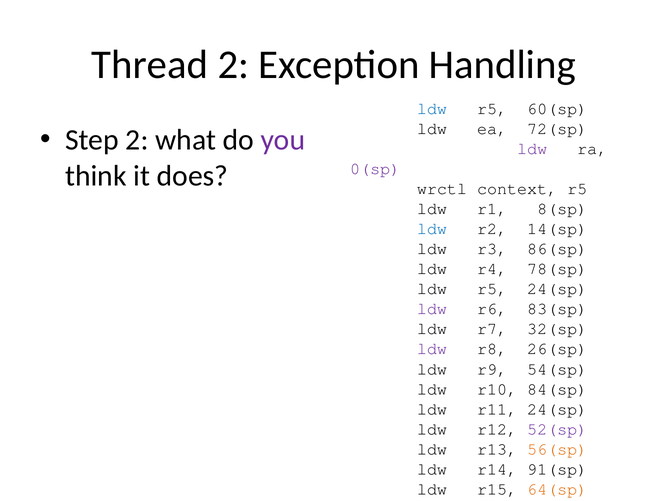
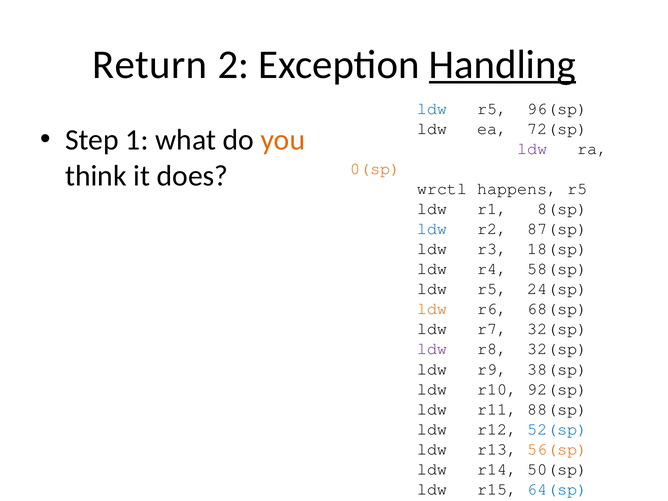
Thread: Thread -> Return
Handling underline: none -> present
60(sp: 60(sp -> 96(sp
Step 2: 2 -> 1
you colour: purple -> orange
0(sp colour: purple -> orange
context: context -> happens
14(sp: 14(sp -> 87(sp
86(sp: 86(sp -> 18(sp
78(sp: 78(sp -> 58(sp
ldw at (432, 309) colour: purple -> orange
83(sp: 83(sp -> 68(sp
r8 26(sp: 26(sp -> 32(sp
54(sp: 54(sp -> 38(sp
84(sp: 84(sp -> 92(sp
r11 24(sp: 24(sp -> 88(sp
52(sp colour: purple -> blue
91(sp: 91(sp -> 50(sp
64(sp colour: orange -> blue
